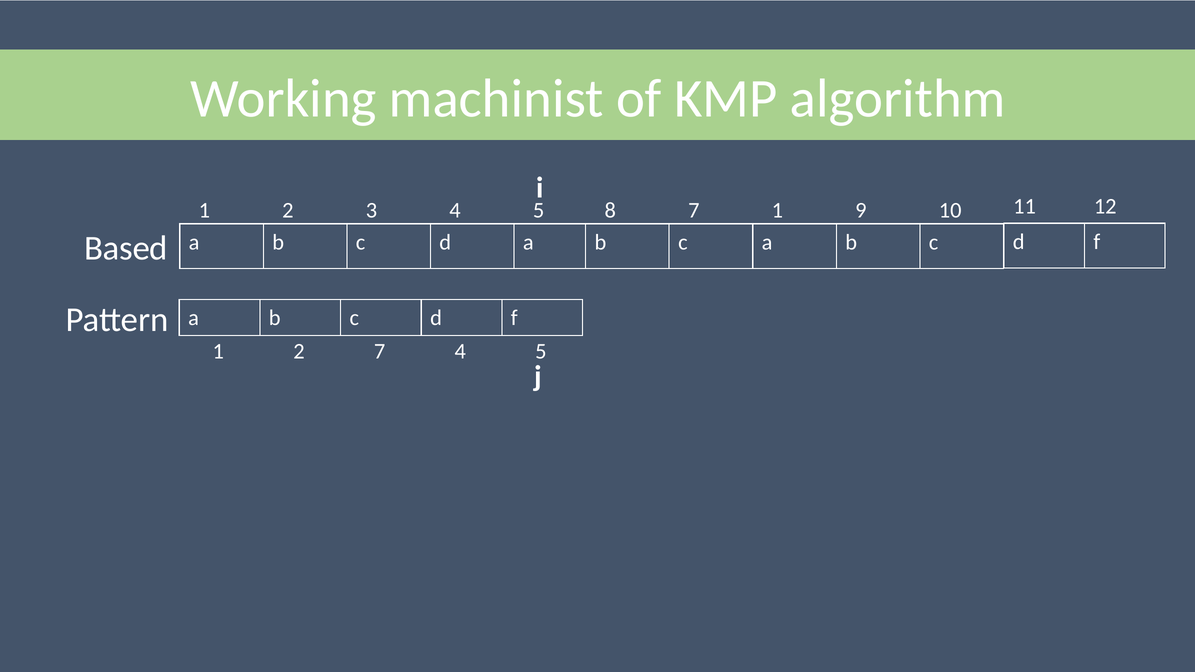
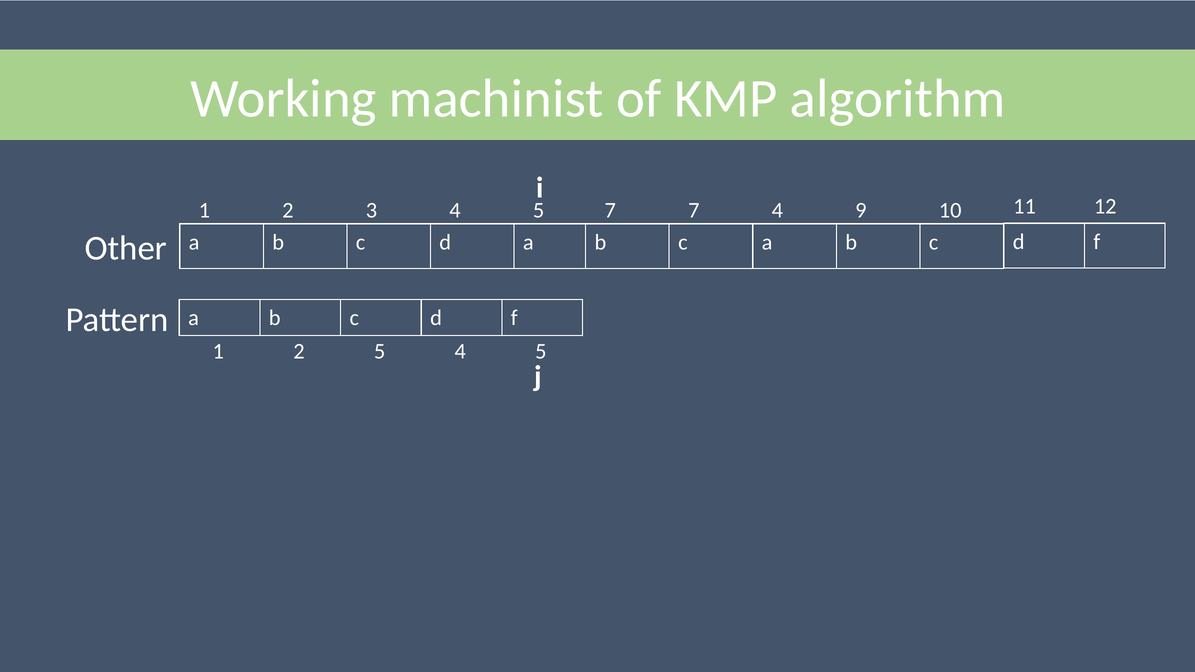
5 8: 8 -> 7
7 1: 1 -> 4
Based: Based -> Other
2 7: 7 -> 5
